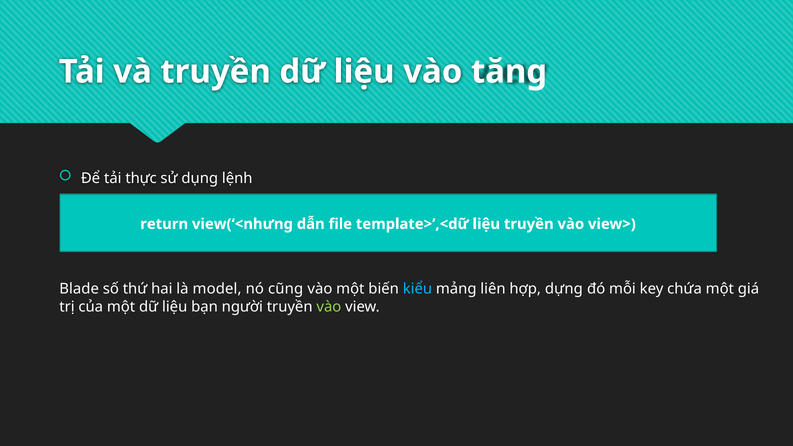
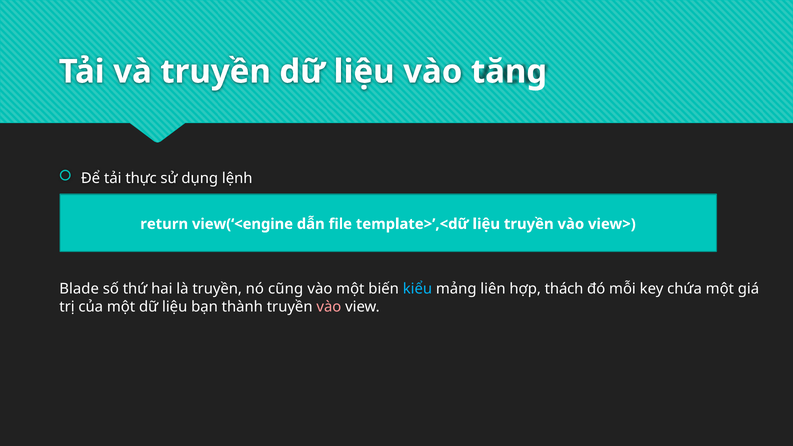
view(‘<nhưng: view(‘<nhưng -> view(‘<engine
là model: model -> truyền
dựng: dựng -> thách
người: người -> thành
vào at (329, 307) colour: light green -> pink
